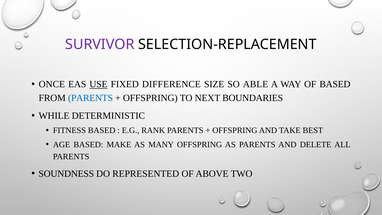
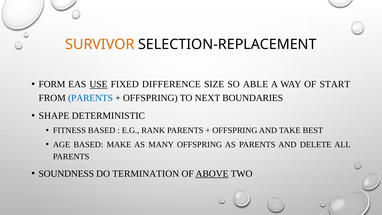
SURVIVOR colour: purple -> orange
ONCE: ONCE -> FORM
OF BASED: BASED -> START
WHILE: WHILE -> SHAPE
REPRESENTED: REPRESENTED -> TERMINATION
ABOVE underline: none -> present
